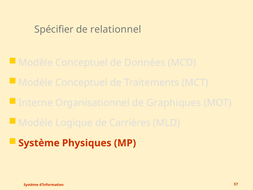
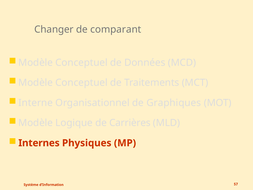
Spécifier: Spécifier -> Changer
relationnel: relationnel -> comparant
Système at (39, 143): Système -> Internes
